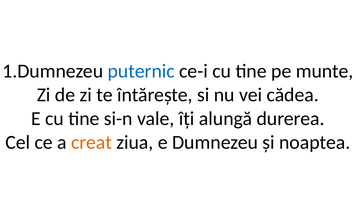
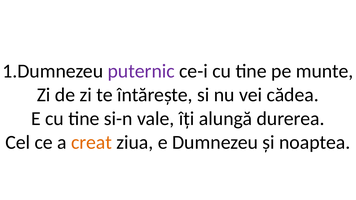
puternic colour: blue -> purple
